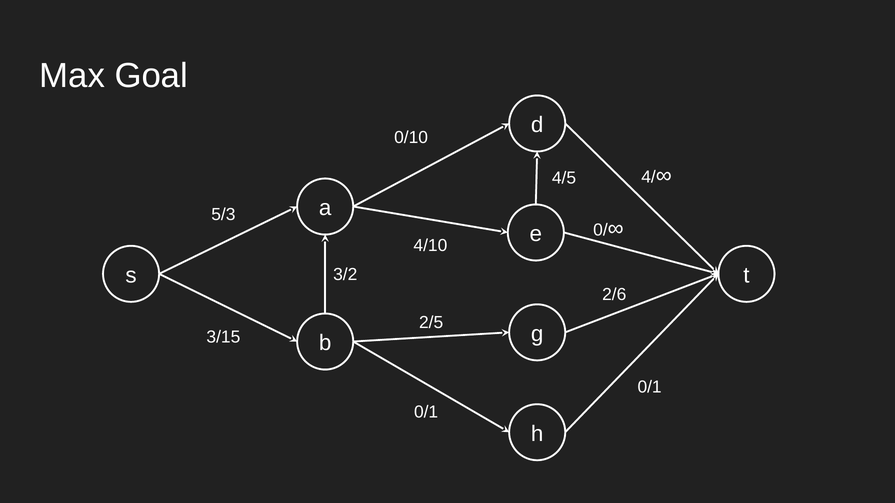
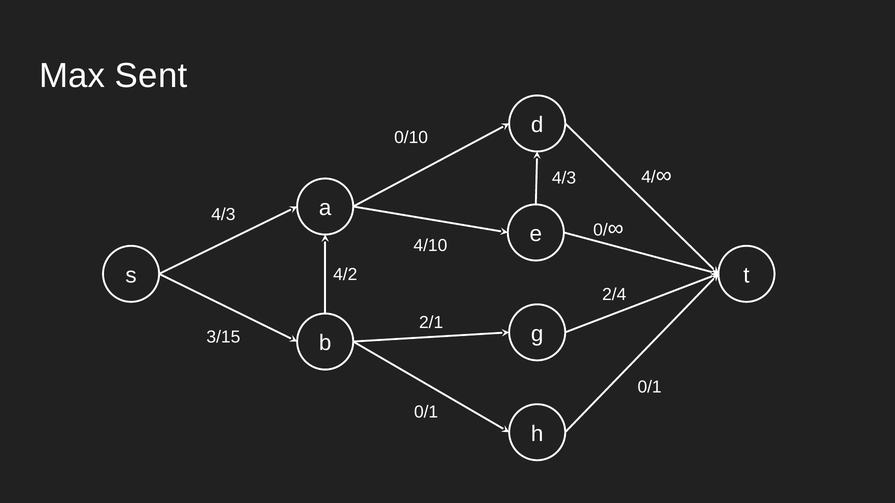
Goal: Goal -> Sent
4/5 at (564, 178): 4/5 -> 4/3
5/3 at (223, 215): 5/3 -> 4/3
3/2: 3/2 -> 4/2
2/6: 2/6 -> 2/4
2/5: 2/5 -> 2/1
